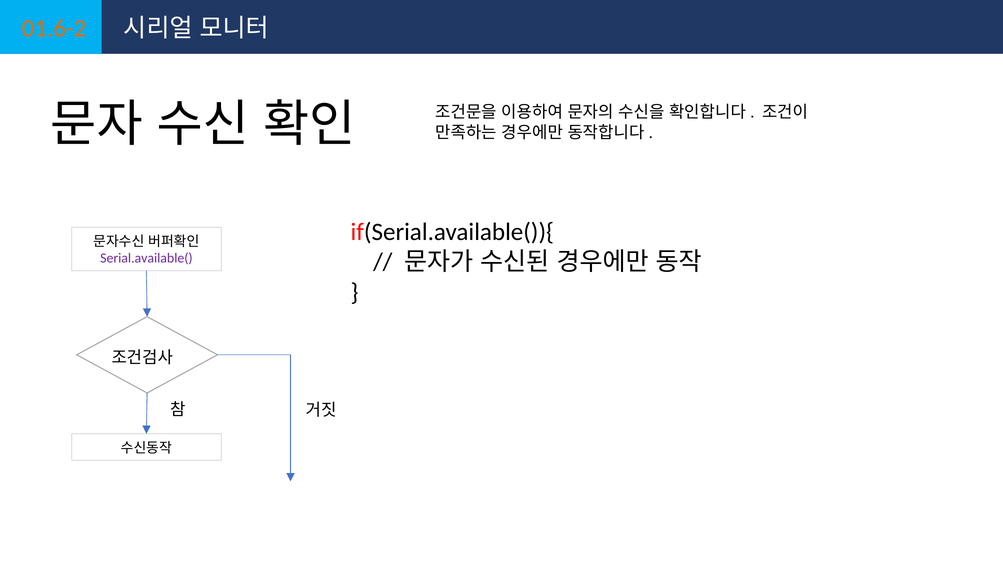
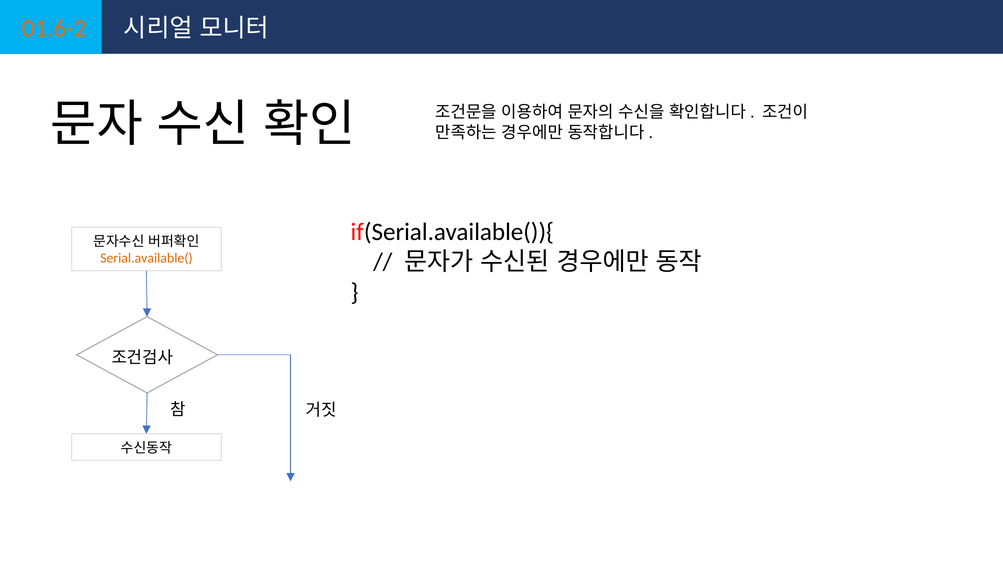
Serial.available( colour: purple -> orange
